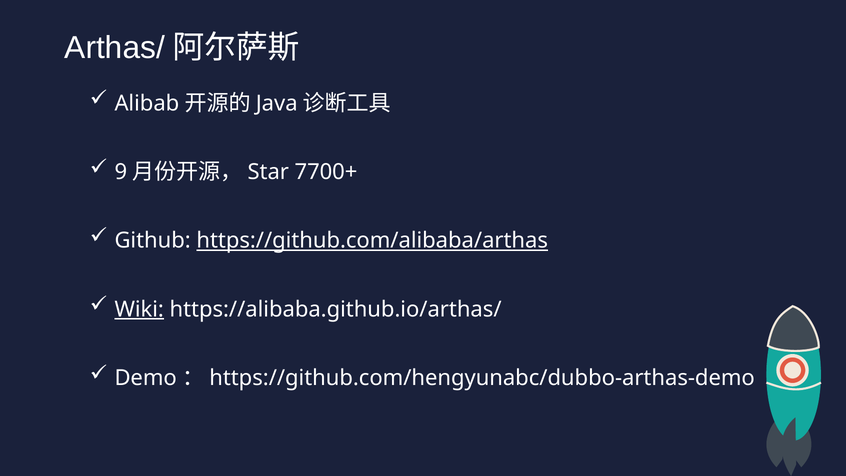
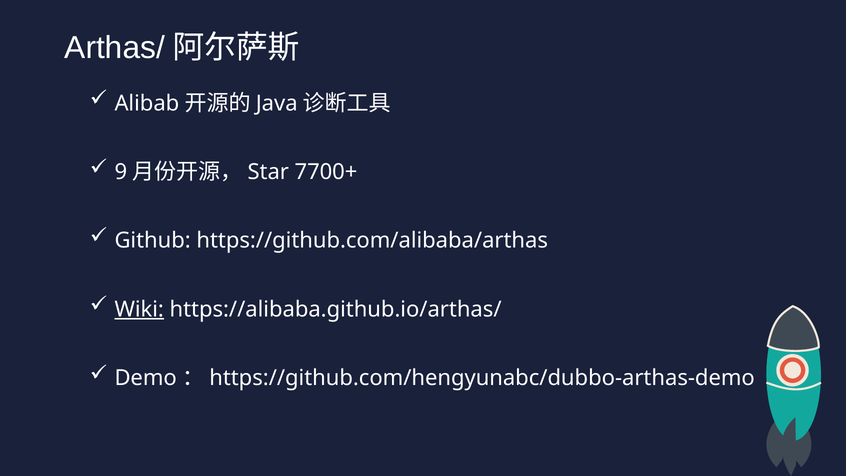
https://github.com/alibaba/arthas underline: present -> none
